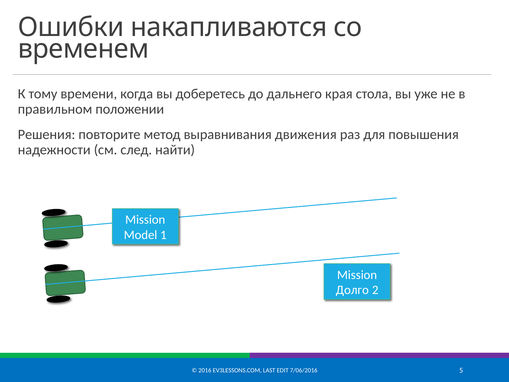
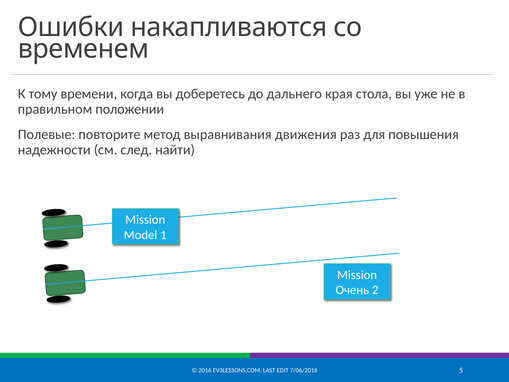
Решения: Решения -> Полевые
Долго: Долго -> Очень
